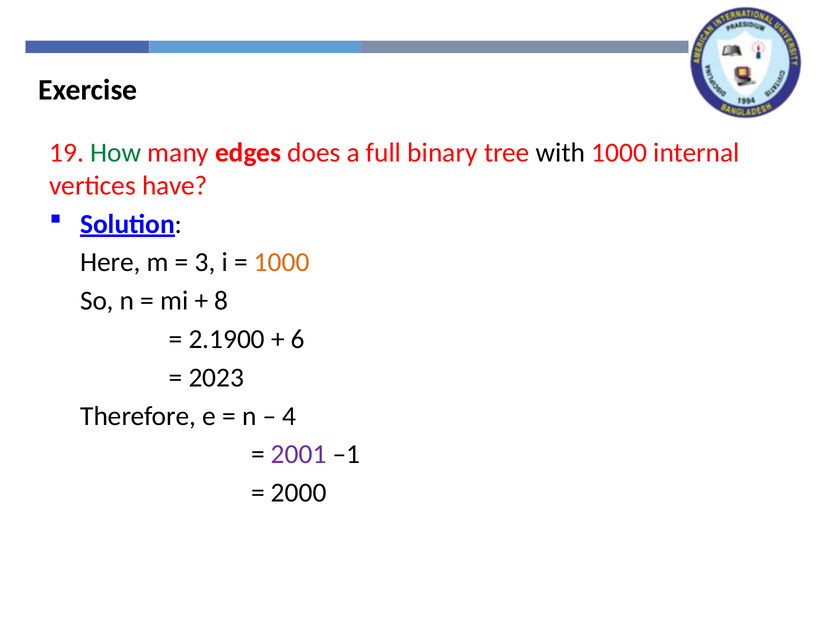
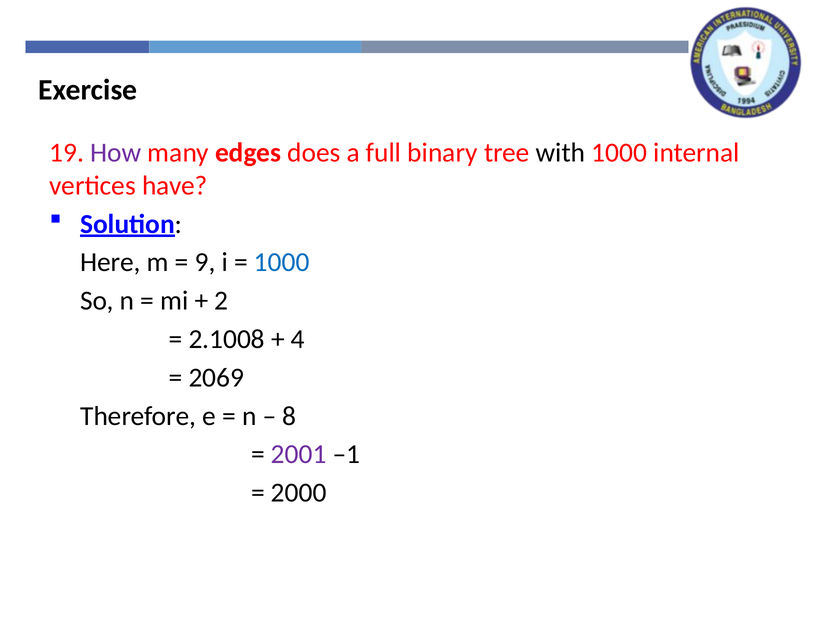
How colour: green -> purple
3: 3 -> 9
1000 at (282, 263) colour: orange -> blue
8: 8 -> 2
2.1900: 2.1900 -> 2.1008
6: 6 -> 4
2023: 2023 -> 2069
4: 4 -> 8
